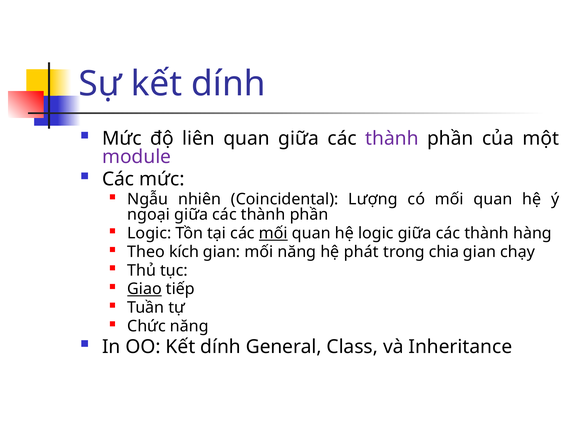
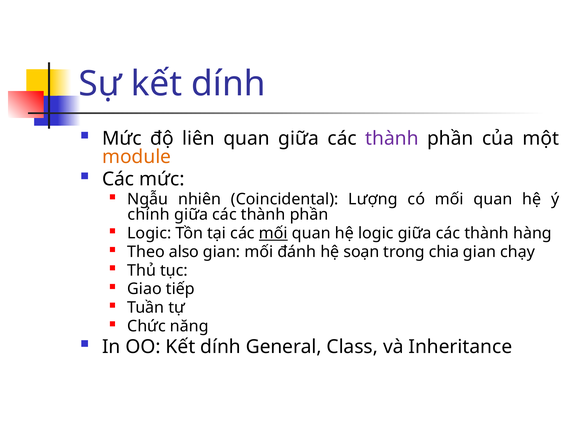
module colour: purple -> orange
ngoại: ngoại -> chỉnh
kích: kích -> also
mối năng: năng -> đánh
phát: phát -> soạn
Giao underline: present -> none
